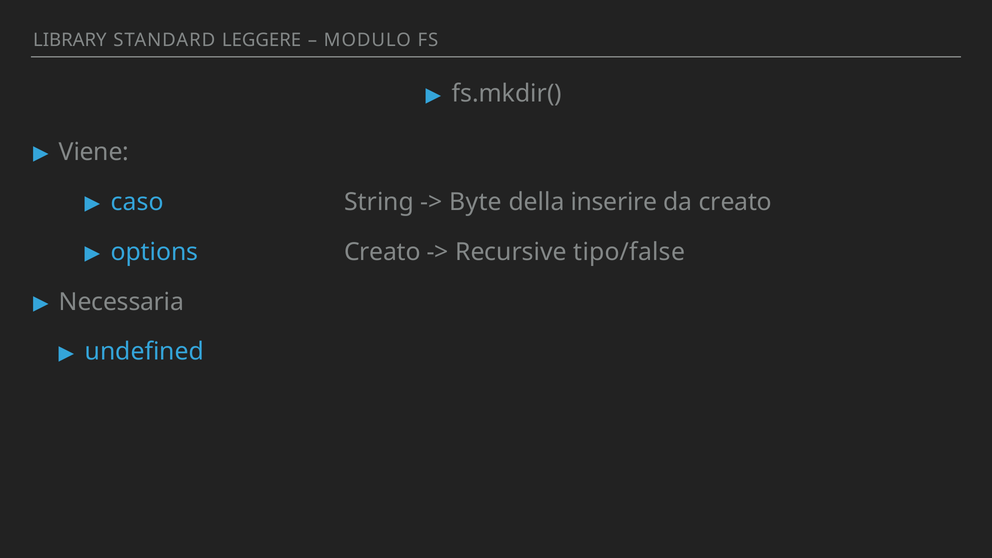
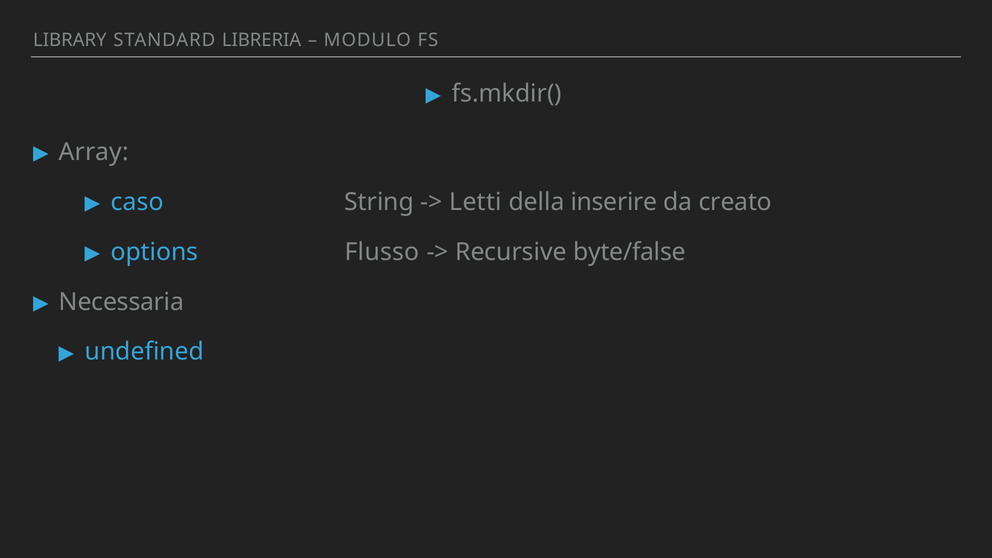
LEGGERE: LEGGERE -> LIBRERIA
Viene: Viene -> Array
Byte: Byte -> Letti
options Creato: Creato -> Flusso
tipo/false: tipo/false -> byte/false
